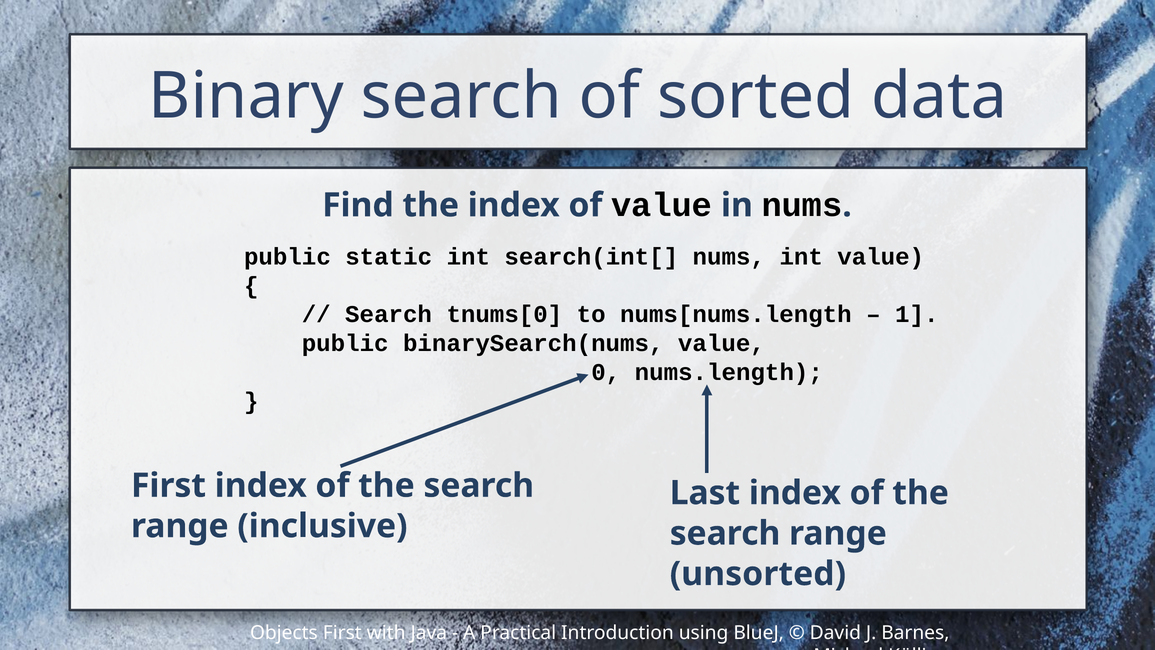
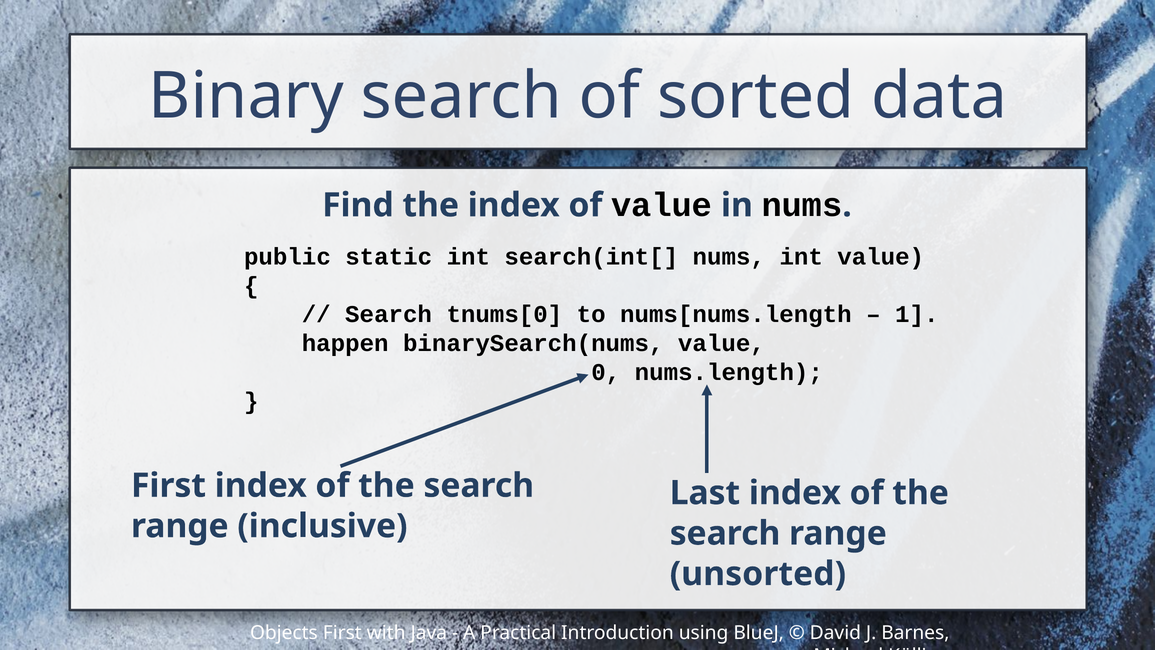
public at (345, 343): public -> happen
